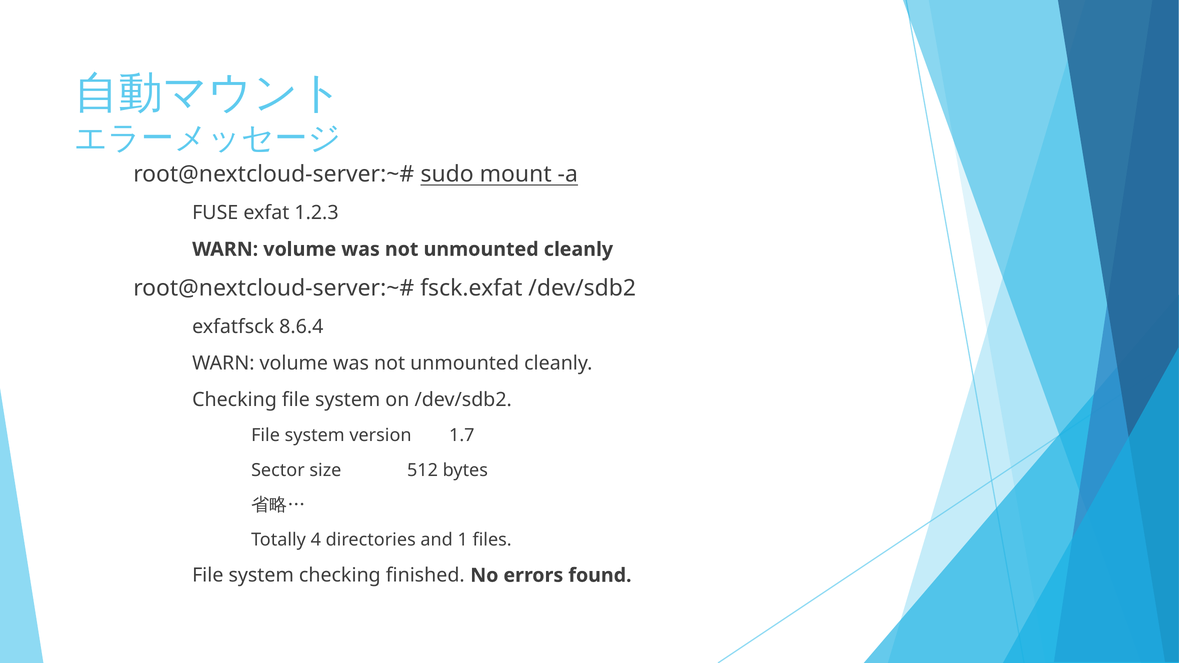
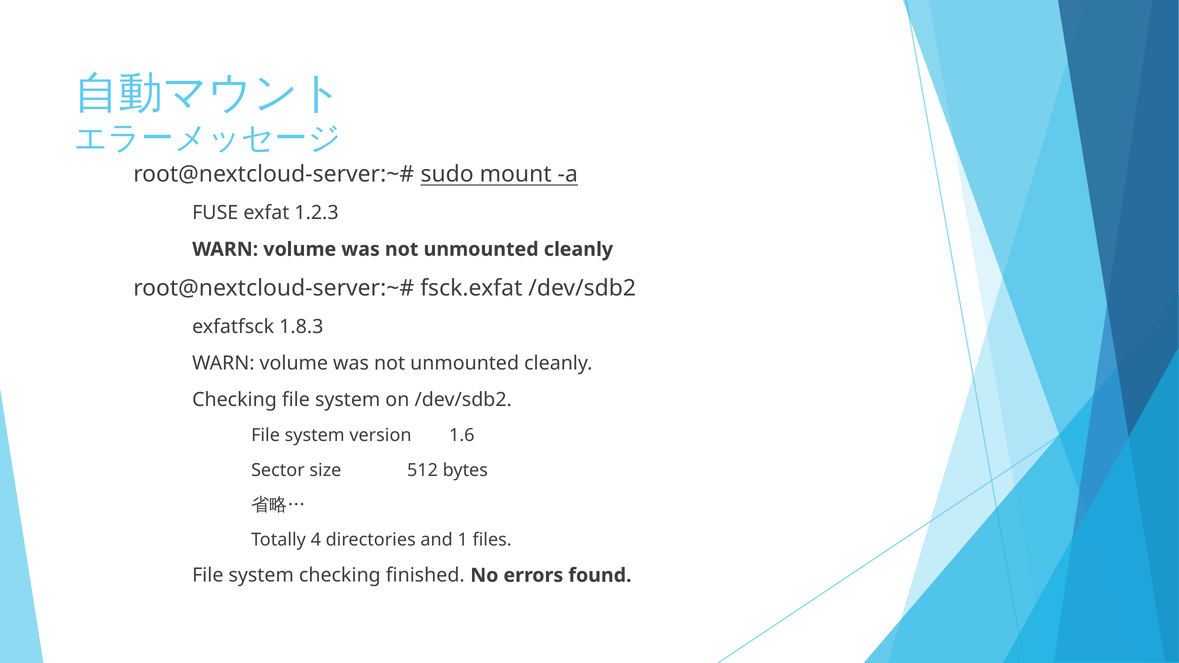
8.6.4: 8.6.4 -> 1.8.3
1.7: 1.7 -> 1.6
